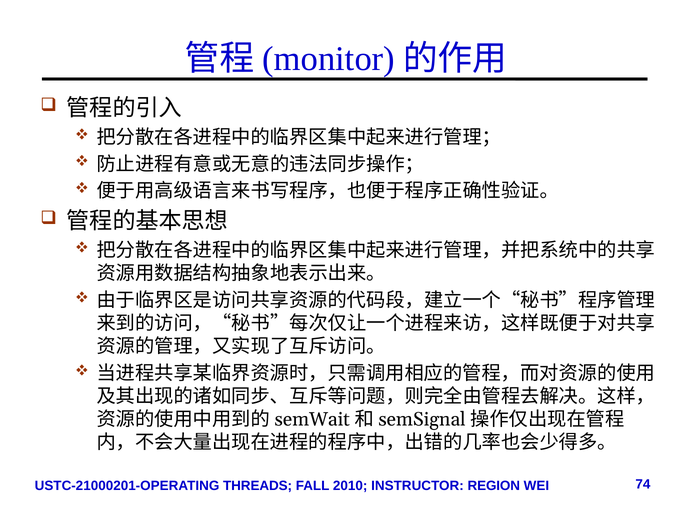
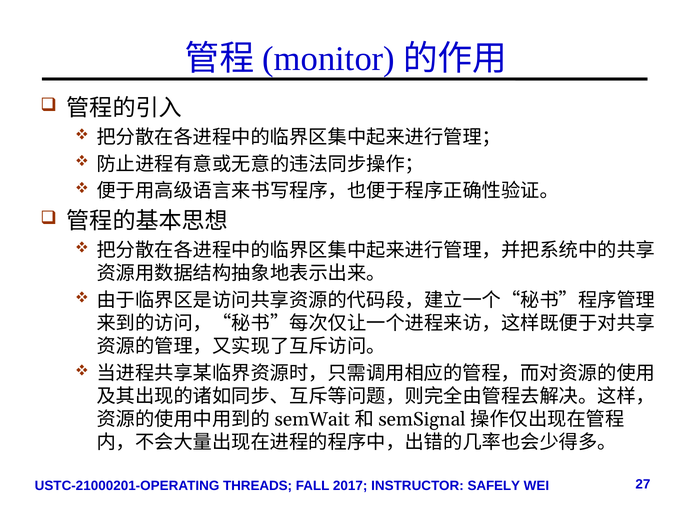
2010: 2010 -> 2017
REGION: REGION -> SAFELY
74: 74 -> 27
